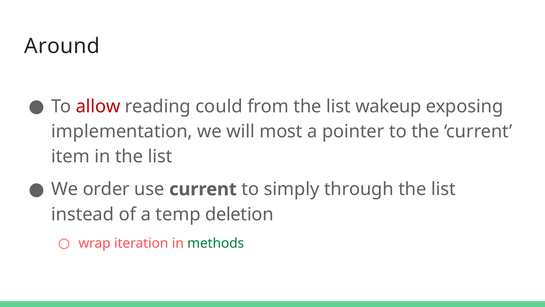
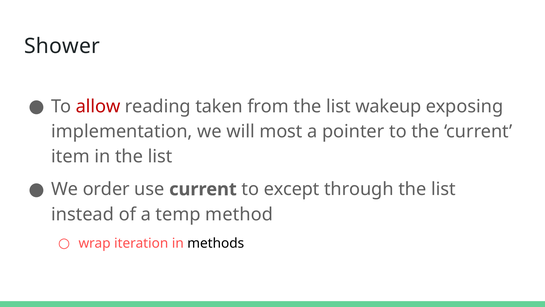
Around: Around -> Shower
could: could -> taken
simply: simply -> except
deletion: deletion -> method
methods colour: green -> black
